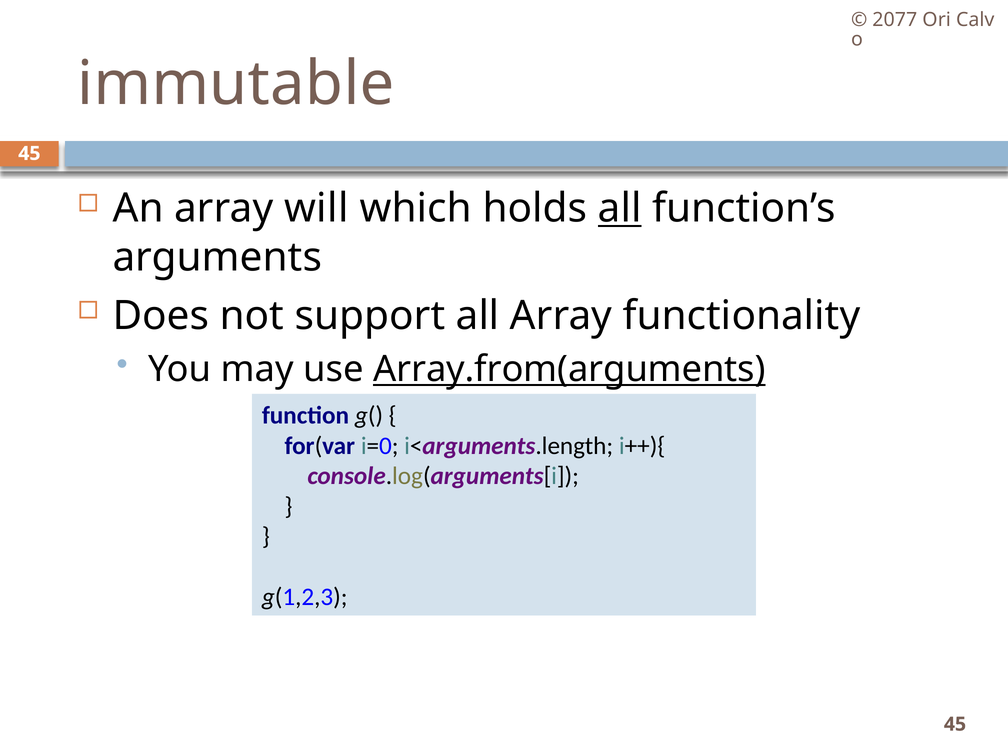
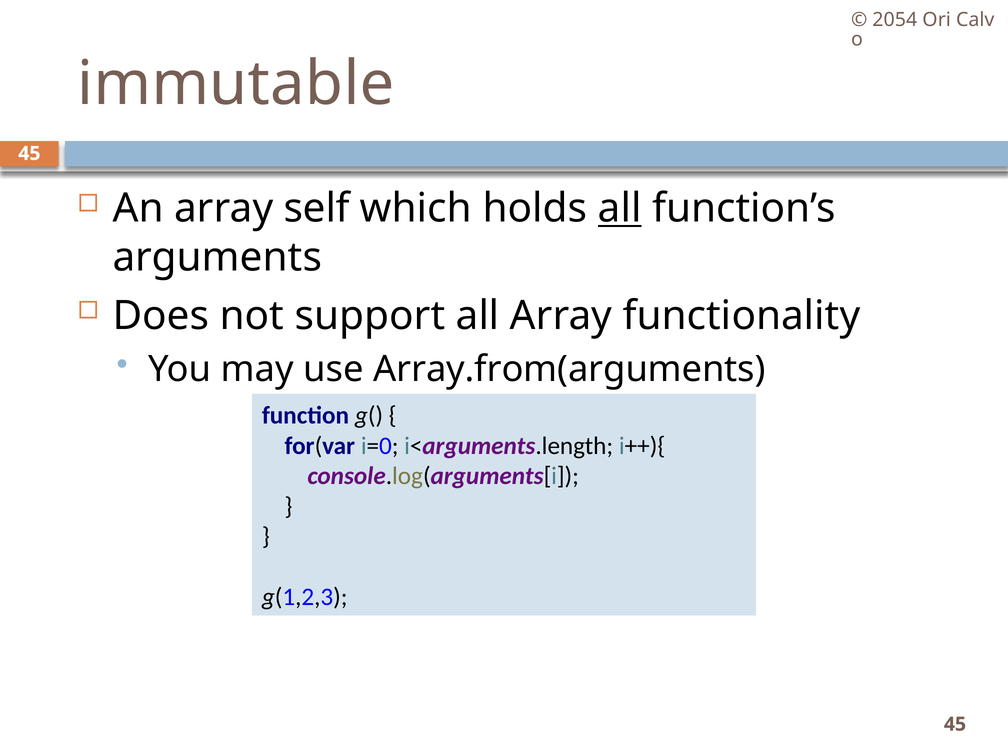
2077: 2077 -> 2054
will: will -> self
Array.from(arguments underline: present -> none
